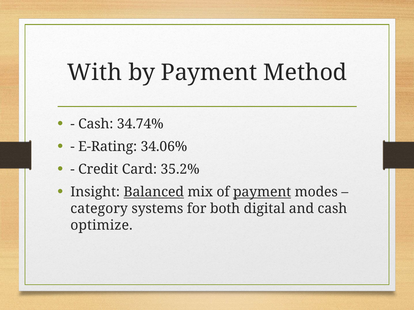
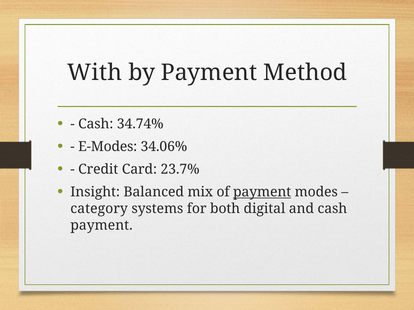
E-Rating: E-Rating -> E-Modes
35.2%: 35.2% -> 23.7%
Balanced underline: present -> none
optimize at (101, 225): optimize -> payment
